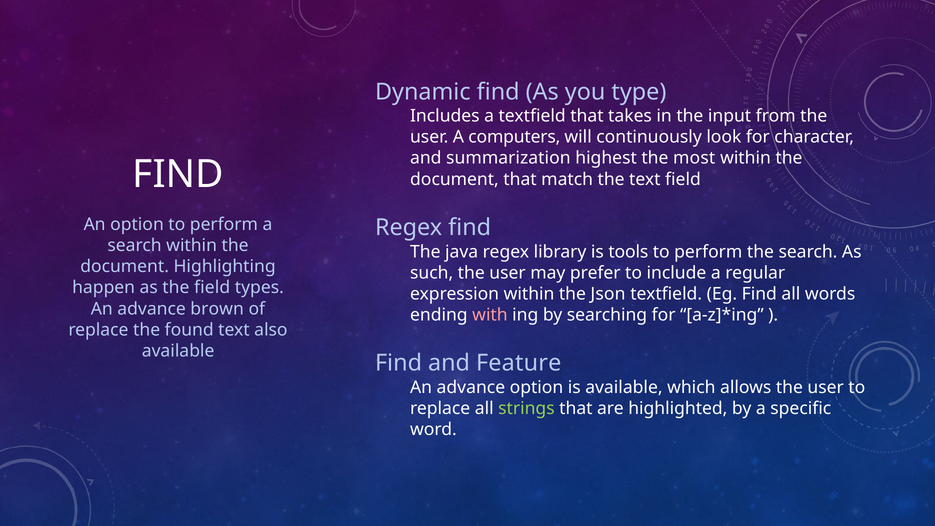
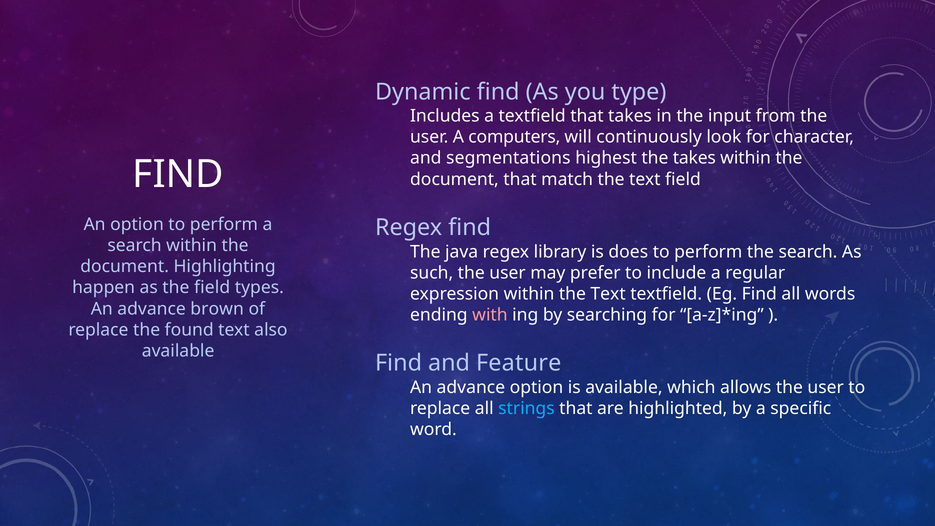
summarization: summarization -> segmentations
the most: most -> takes
tools: tools -> does
within the Json: Json -> Text
strings colour: light green -> light blue
